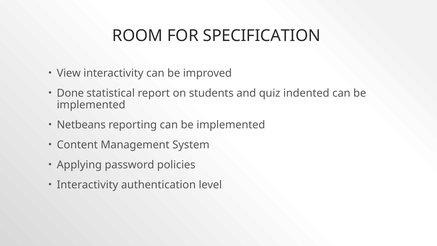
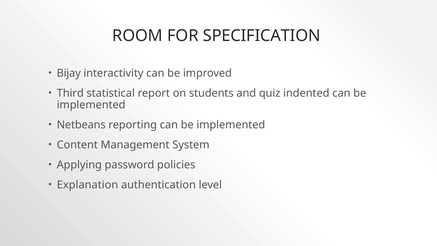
View: View -> Bijay
Done: Done -> Third
Interactivity at (88, 185): Interactivity -> Explanation
